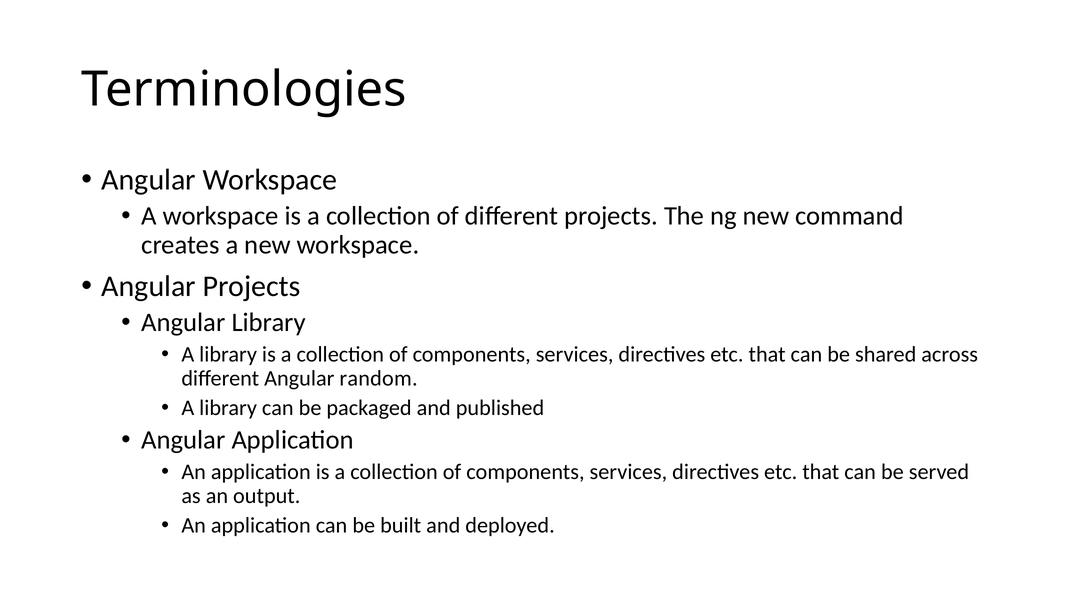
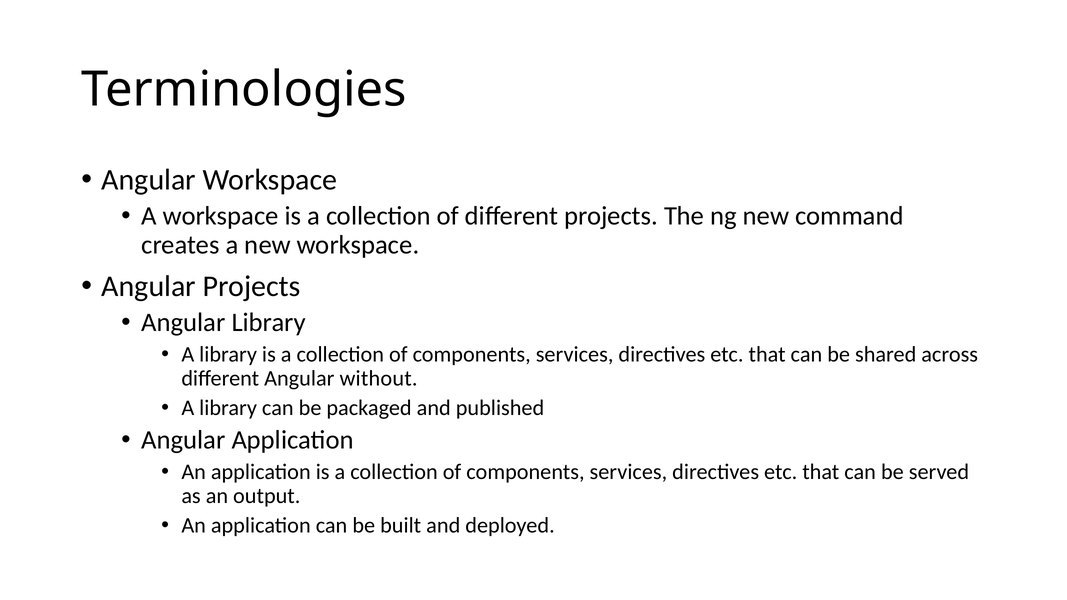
random: random -> without
